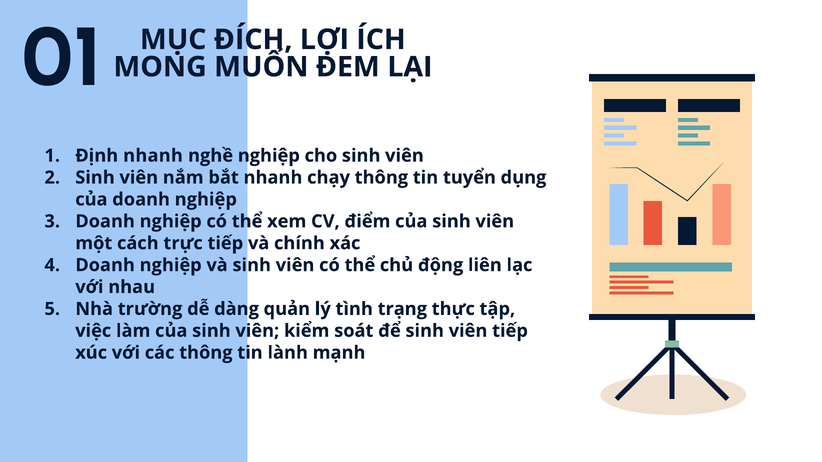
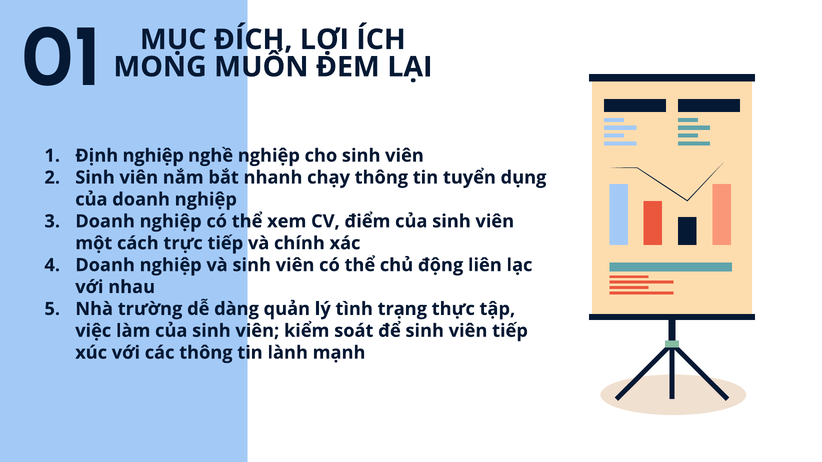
Định nhanh: nhanh -> nghiệp
